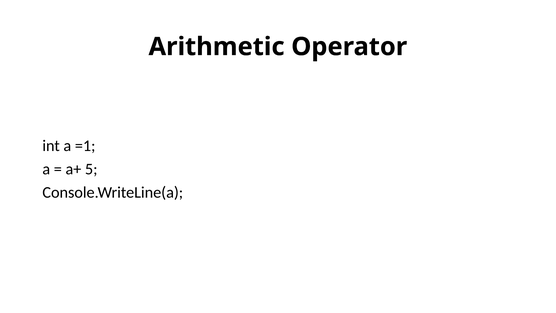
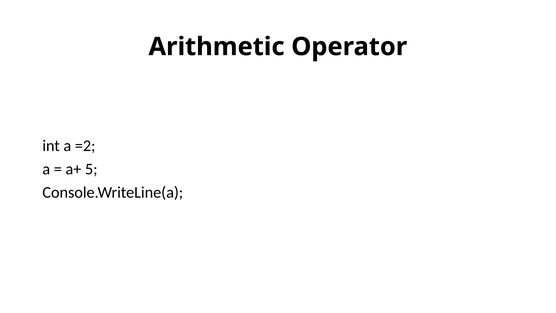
=1: =1 -> =2
